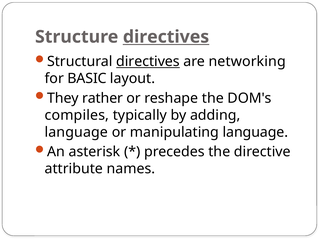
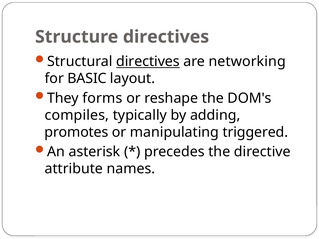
directives at (166, 37) underline: present -> none
rather: rather -> forms
language at (76, 132): language -> promotes
manipulating language: language -> triggered
